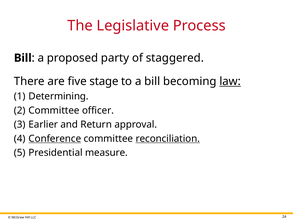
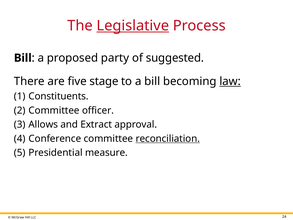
Legislative underline: none -> present
staggered: staggered -> suggested
Determining: Determining -> Constituents
Earlier: Earlier -> Allows
Return: Return -> Extract
Conference underline: present -> none
